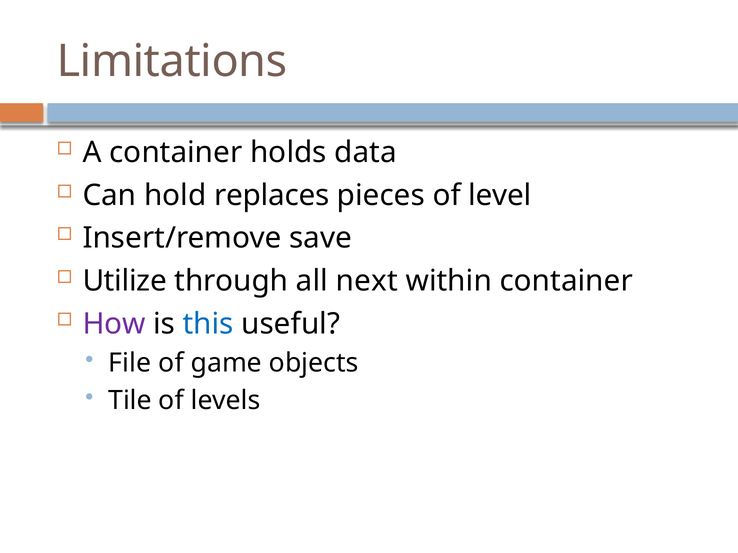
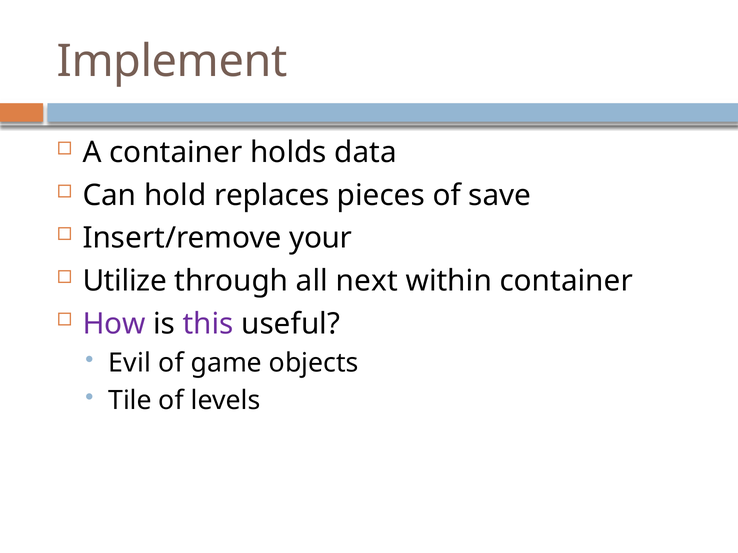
Limitations: Limitations -> Implement
level: level -> save
save: save -> your
this colour: blue -> purple
File: File -> Evil
